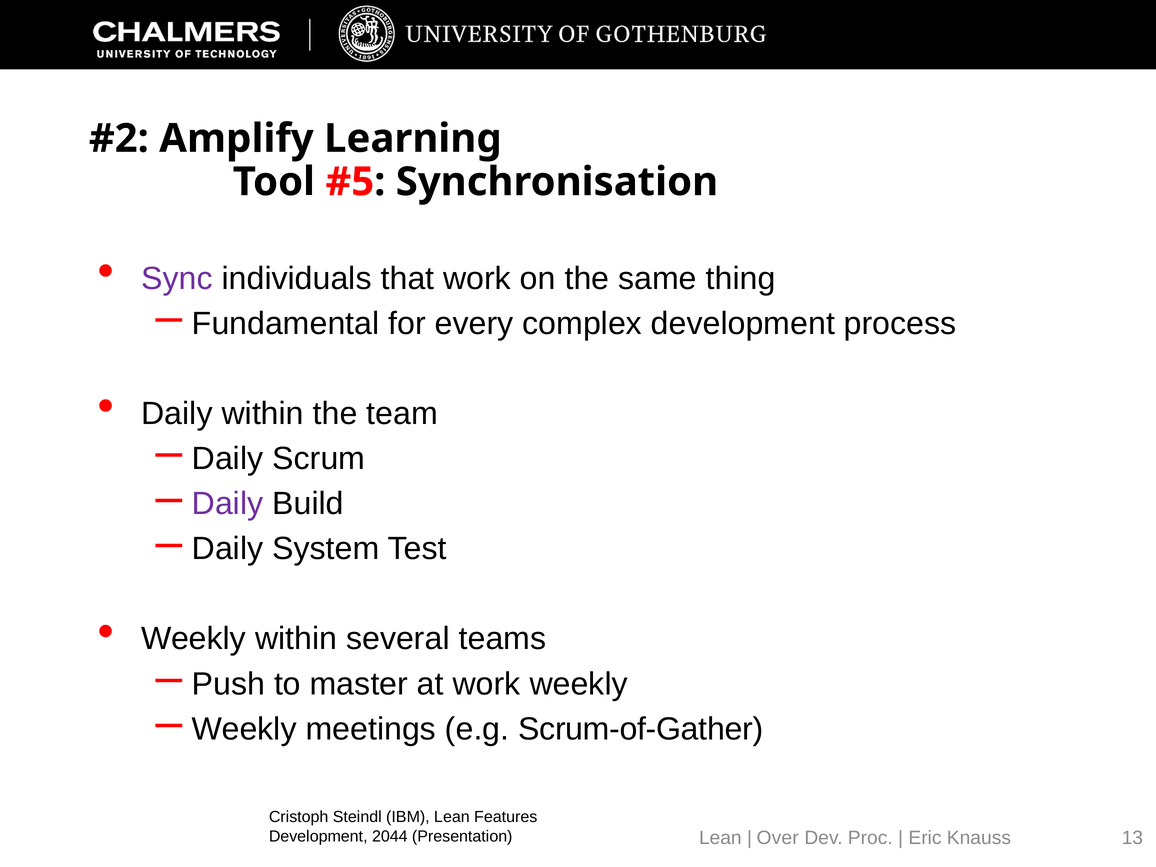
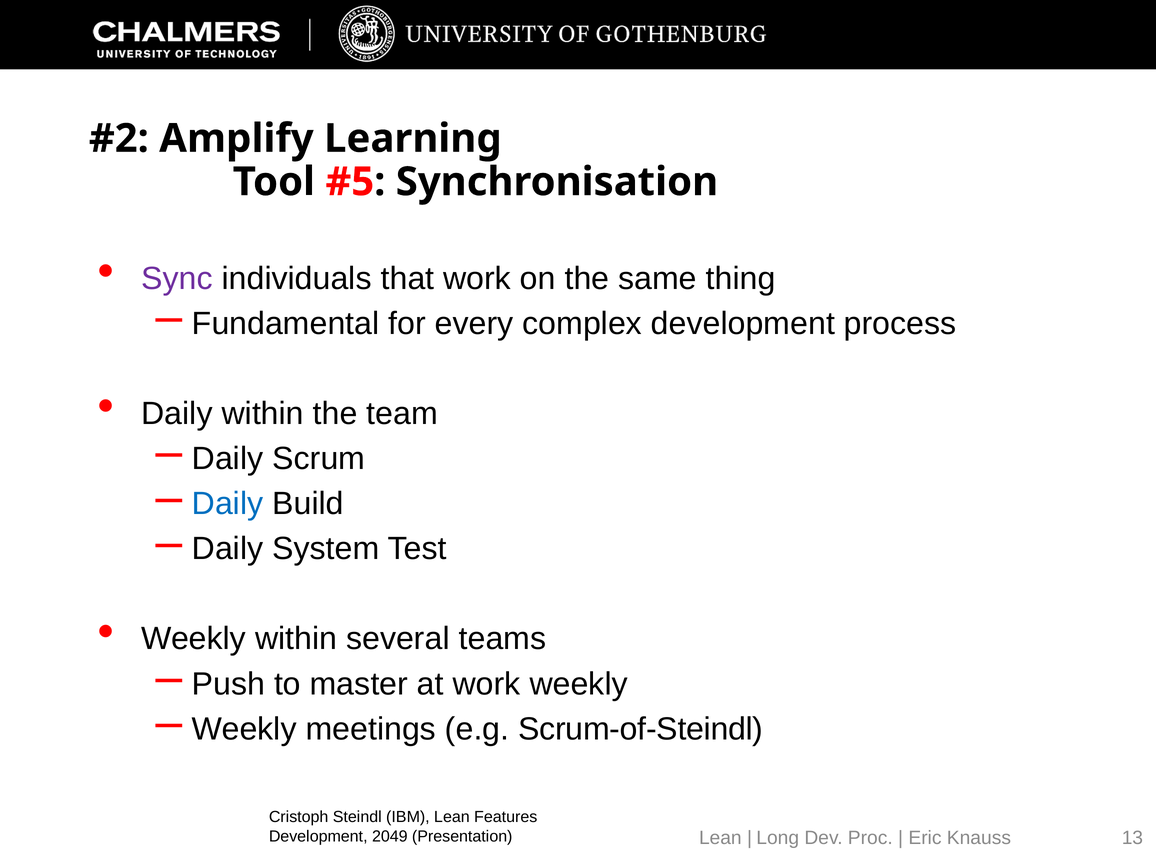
Daily at (228, 504) colour: purple -> blue
Scrum-of-Gather: Scrum-of-Gather -> Scrum-of-Steindl
2044: 2044 -> 2049
Over: Over -> Long
